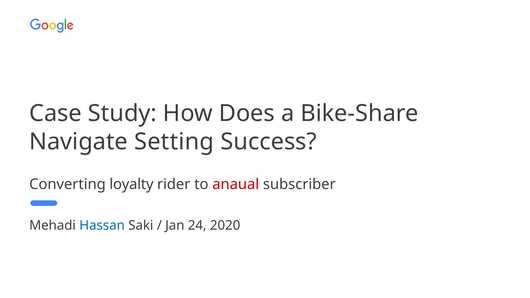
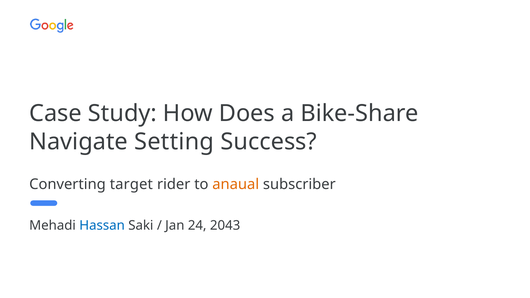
loyalty: loyalty -> target
anaual colour: red -> orange
2020: 2020 -> 2043
